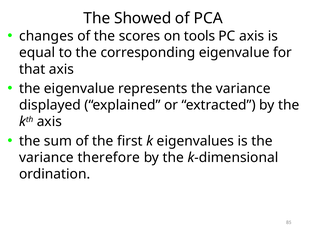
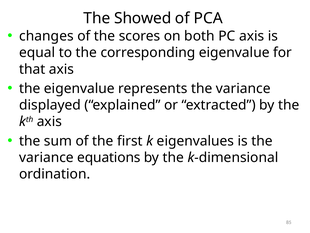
tools: tools -> both
therefore: therefore -> equations
